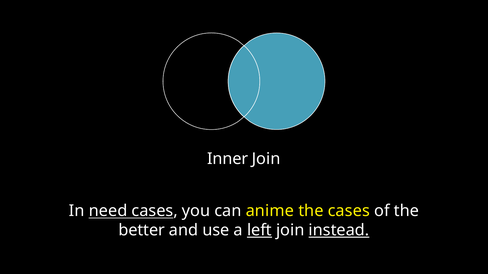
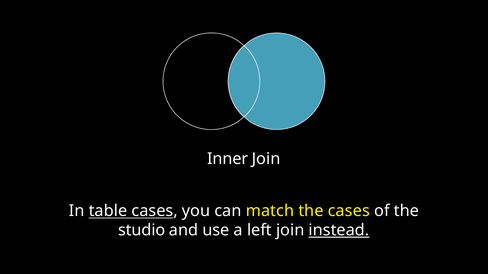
need: need -> table
anime: anime -> match
better: better -> studio
left underline: present -> none
